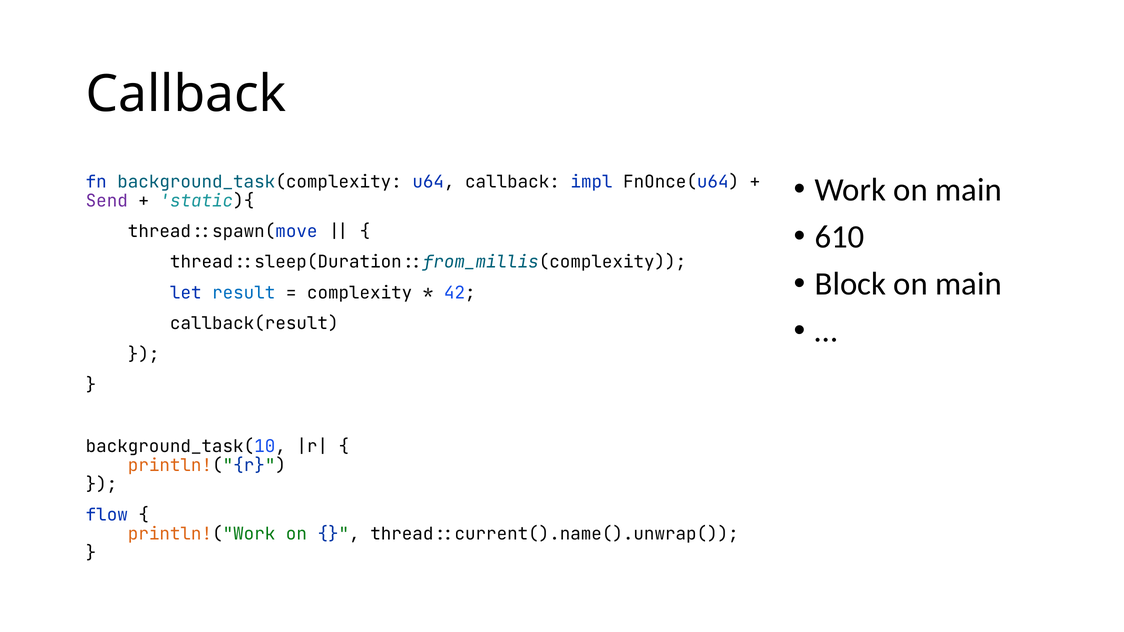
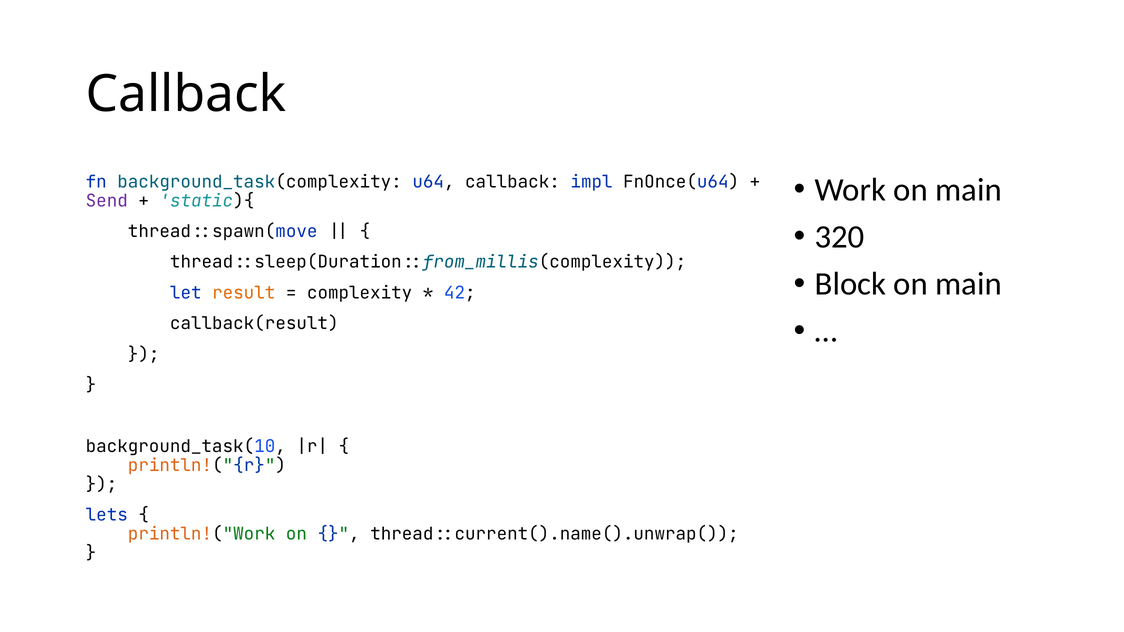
610: 610 -> 320
result colour: blue -> orange
flow: flow -> lets
